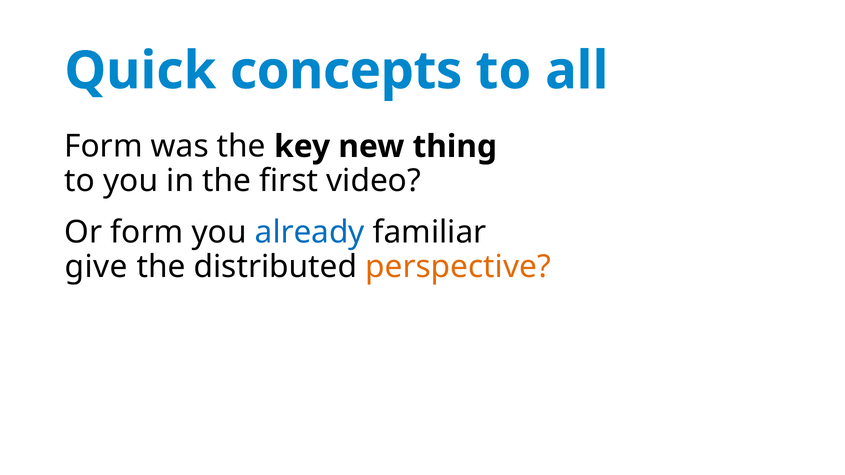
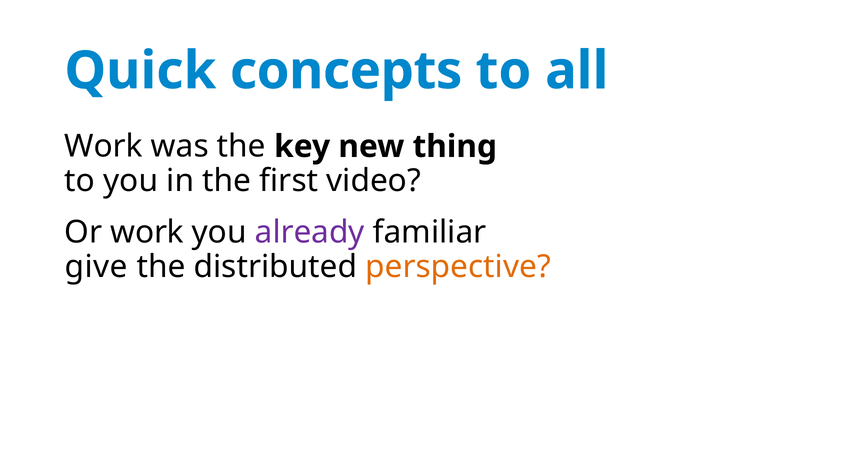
Form at (104, 147): Form -> Work
Or form: form -> work
already colour: blue -> purple
